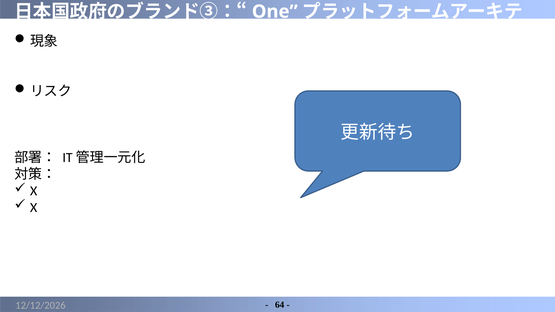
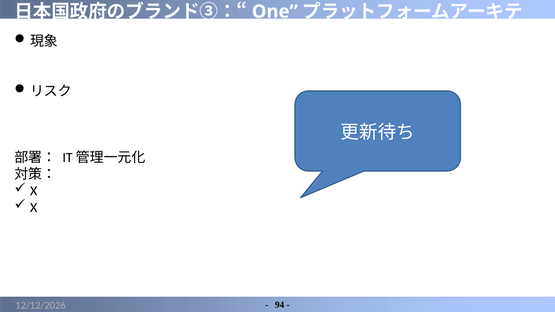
64: 64 -> 94
